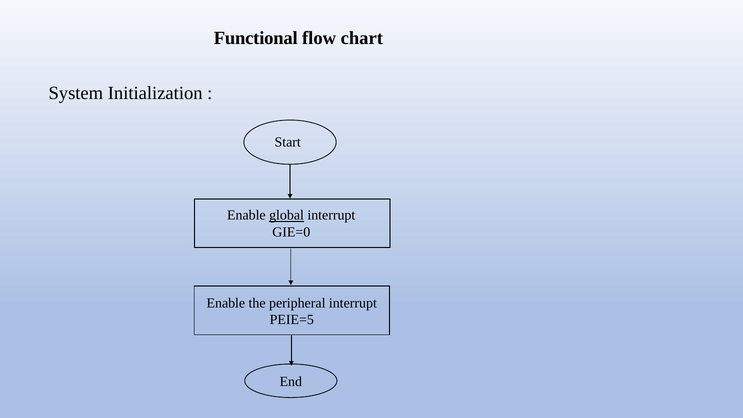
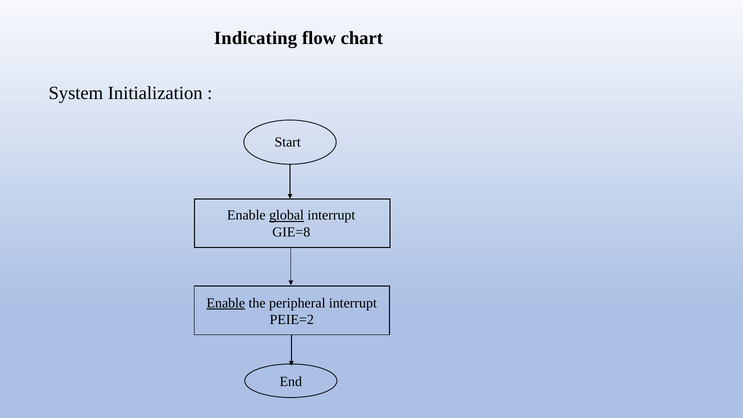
Functional: Functional -> Indicating
GIE=0: GIE=0 -> GIE=8
Enable at (226, 303) underline: none -> present
PEIE=5: PEIE=5 -> PEIE=2
